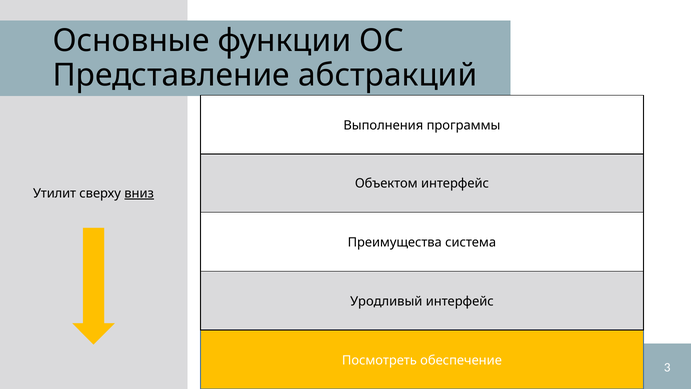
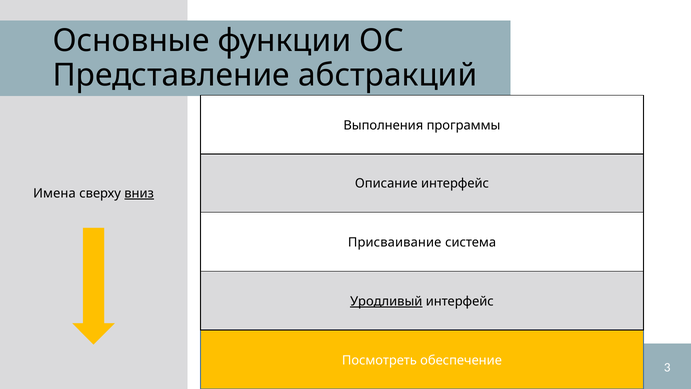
Объектом: Объектом -> Описание
Утилит: Утилит -> Имена
Преимущества: Преимущества -> Присваивание
Уродливый underline: none -> present
